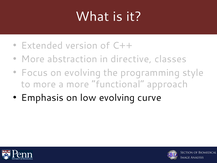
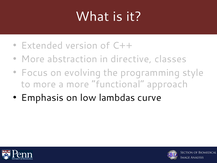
low evolving: evolving -> lambdas
